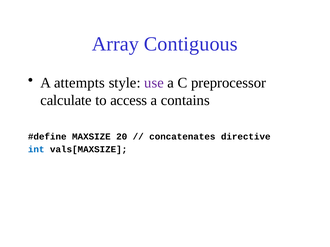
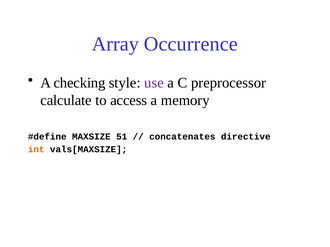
Contiguous: Contiguous -> Occurrence
attempts: attempts -> checking
contains: contains -> memory
20: 20 -> 51
int colour: blue -> orange
